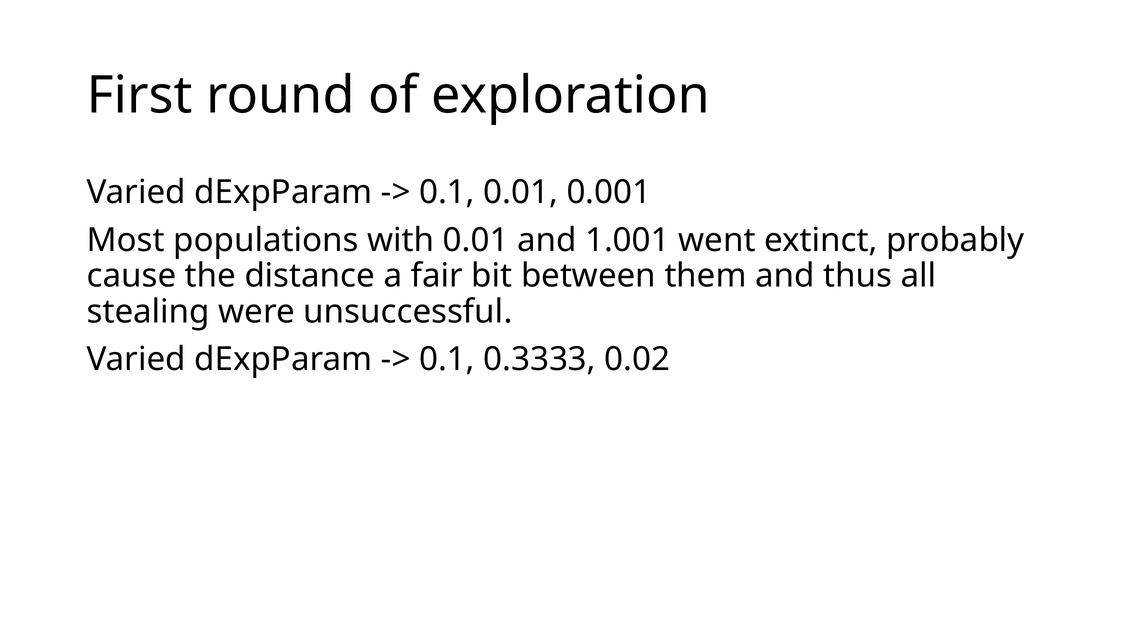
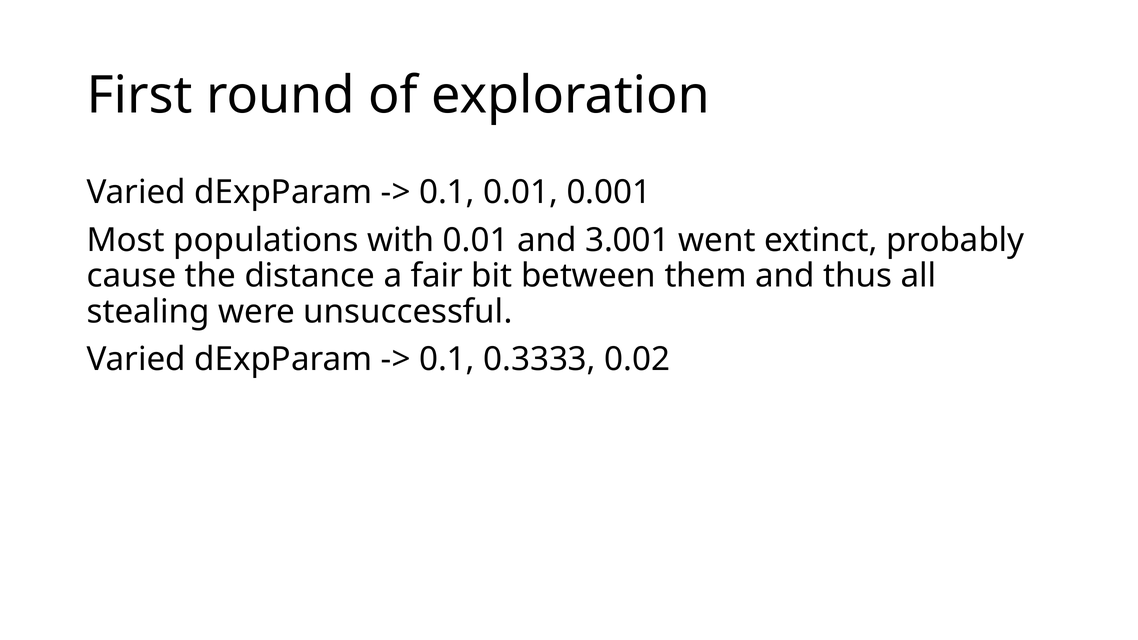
1.001: 1.001 -> 3.001
